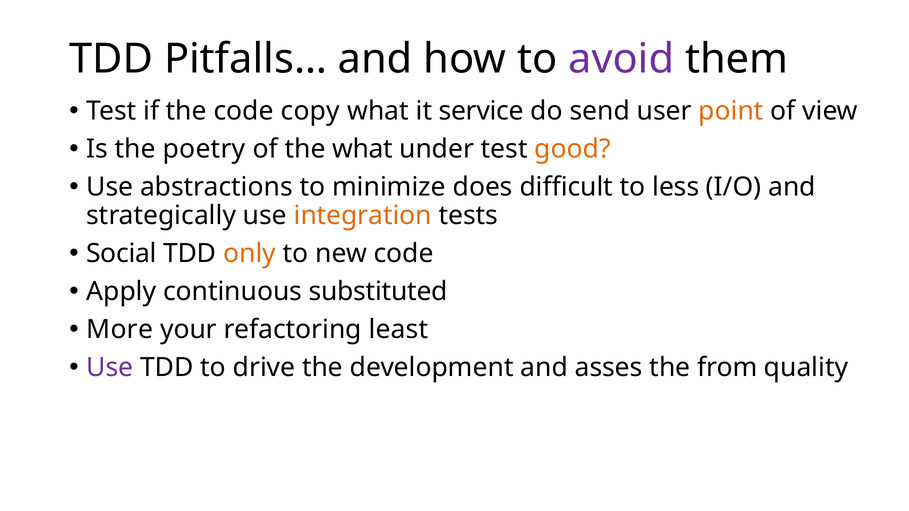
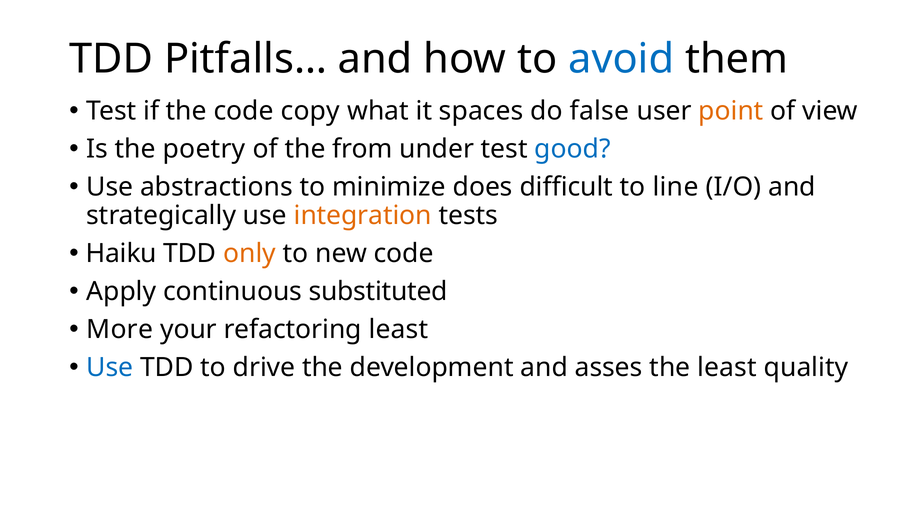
avoid colour: purple -> blue
service: service -> spaces
send: send -> false
the what: what -> from
good colour: orange -> blue
less: less -> line
Social: Social -> Haiku
Use at (110, 368) colour: purple -> blue
the from: from -> least
